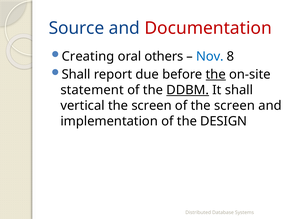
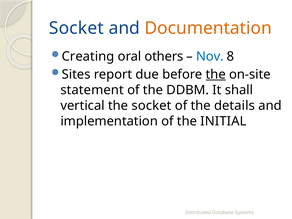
Source at (76, 28): Source -> Socket
Documentation colour: red -> orange
Shall at (76, 74): Shall -> Sites
DDBM underline: present -> none
screen at (152, 106): screen -> socket
of the screen: screen -> details
DESIGN: DESIGN -> INITIAL
